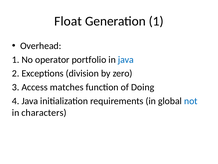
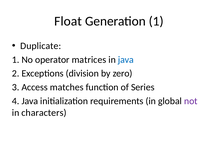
Overhead: Overhead -> Duplicate
portfolio: portfolio -> matrices
Doing: Doing -> Series
not colour: blue -> purple
